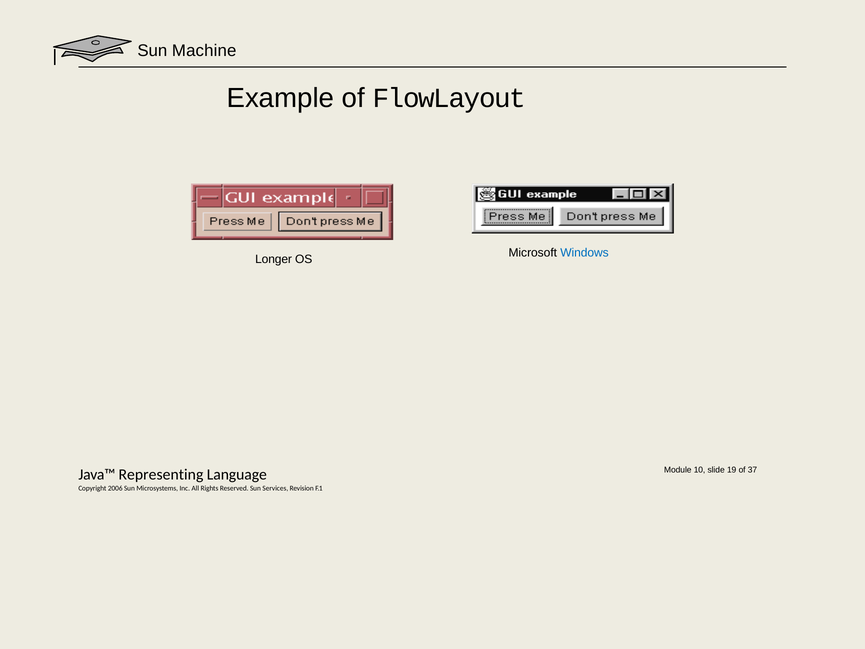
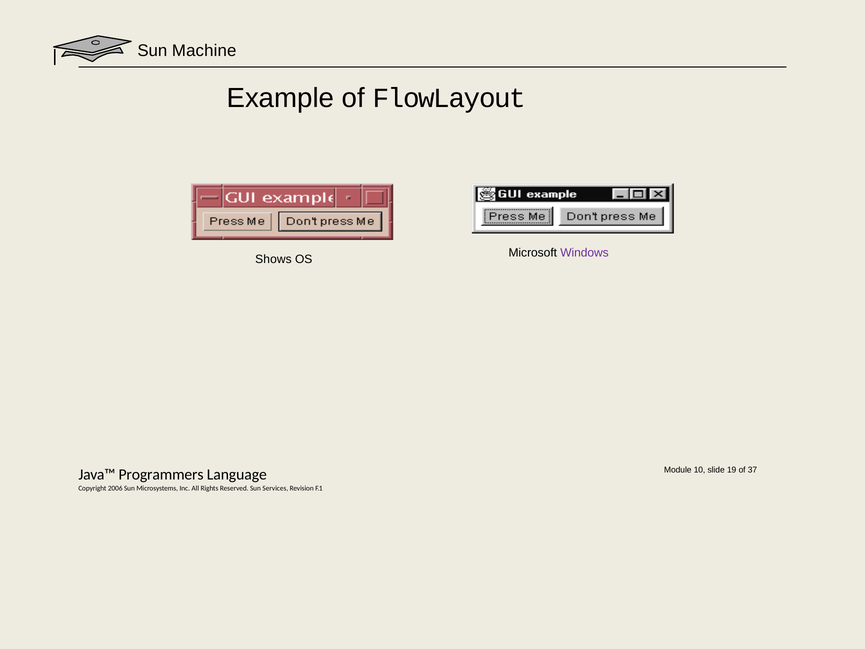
Windows colour: blue -> purple
Longer: Longer -> Shows
Representing: Representing -> Programmers
